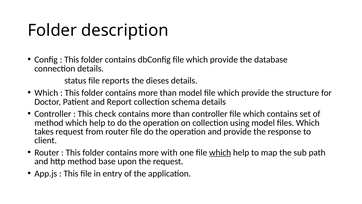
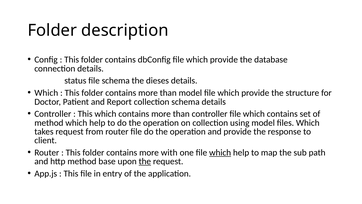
file reports: reports -> schema
This check: check -> which
the at (145, 161) underline: none -> present
